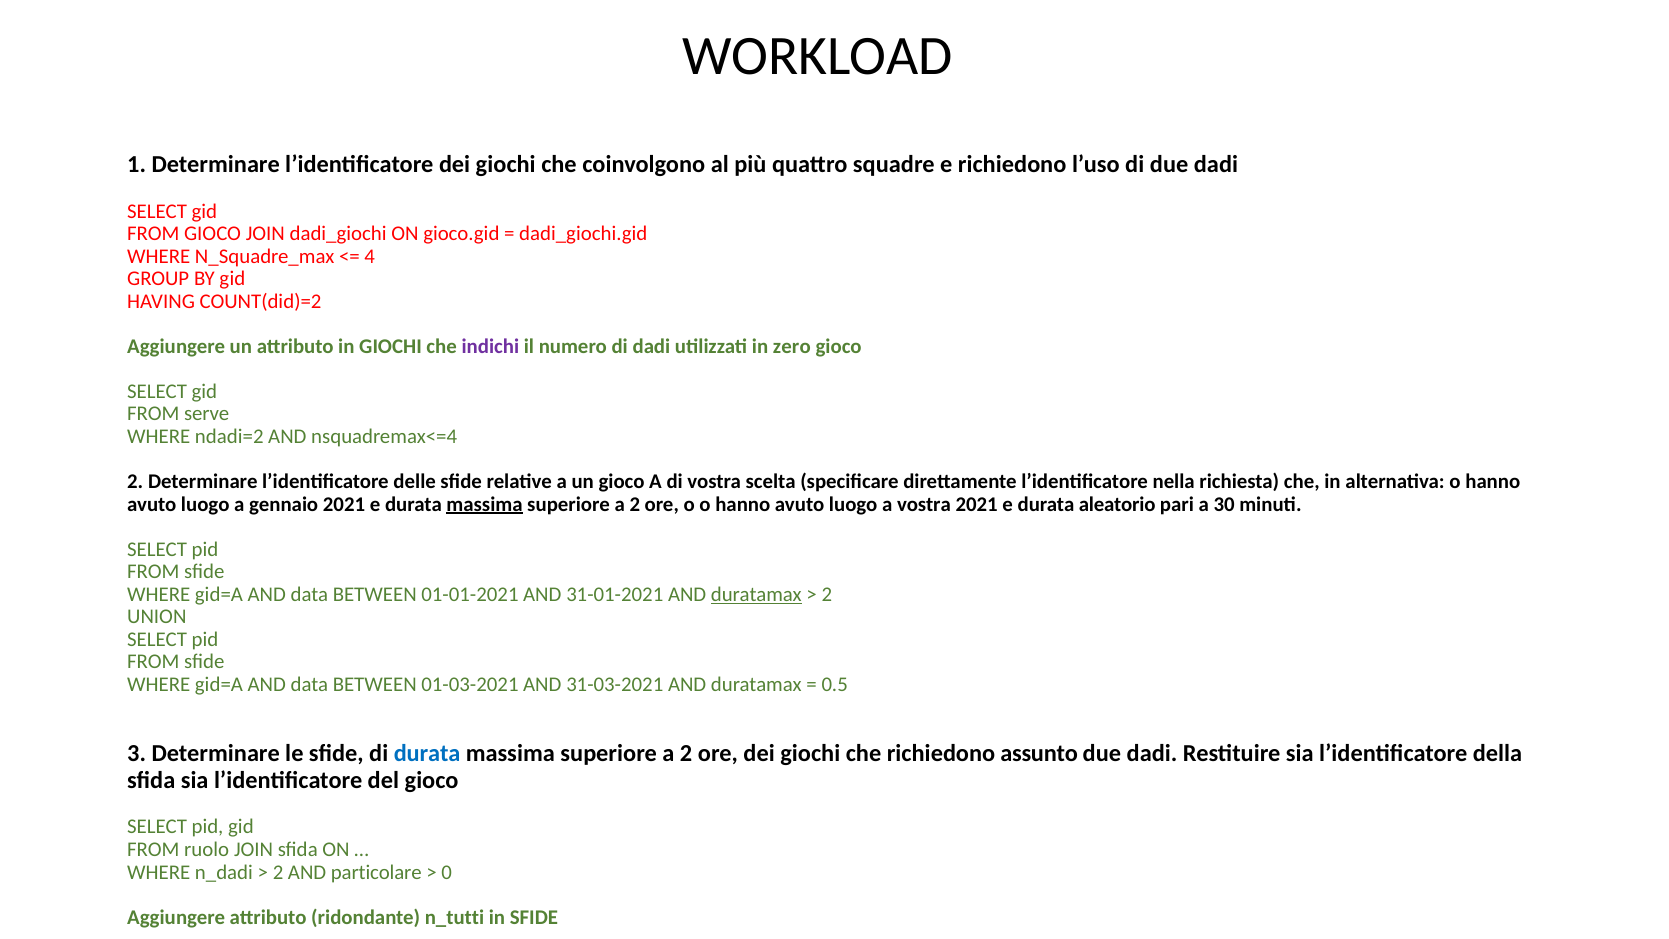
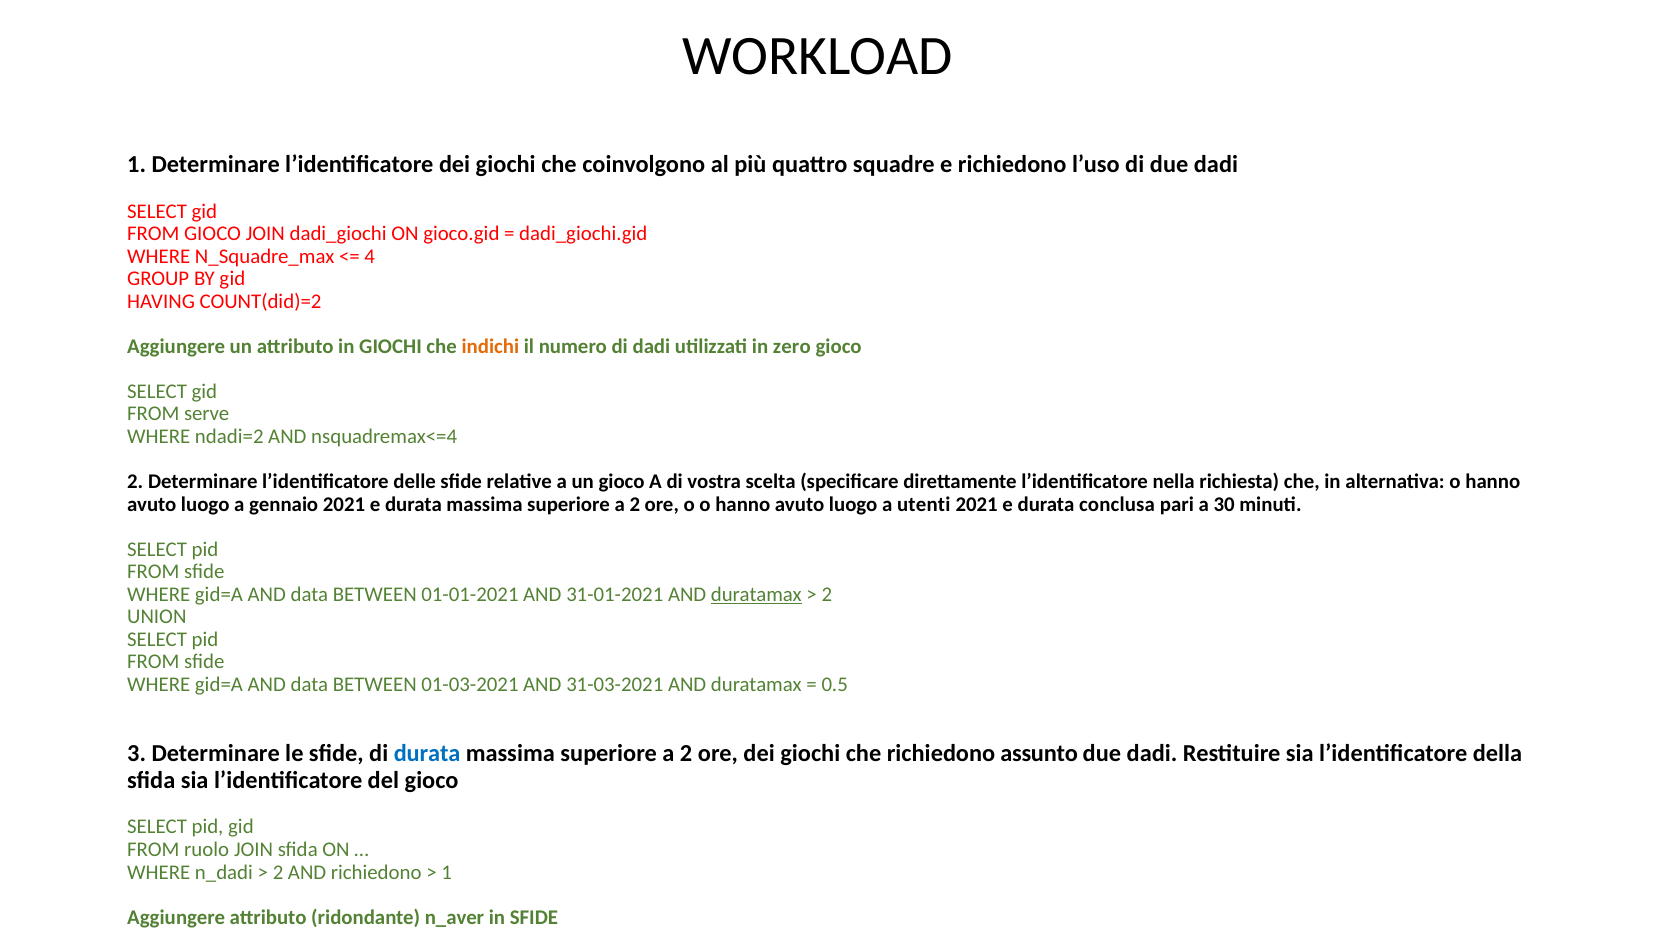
indichi colour: purple -> orange
massima at (485, 504) underline: present -> none
a vostra: vostra -> utenti
aleatorio: aleatorio -> conclusa
AND particolare: particolare -> richiedono
0 at (447, 872): 0 -> 1
n_tutti: n_tutti -> n_aver
